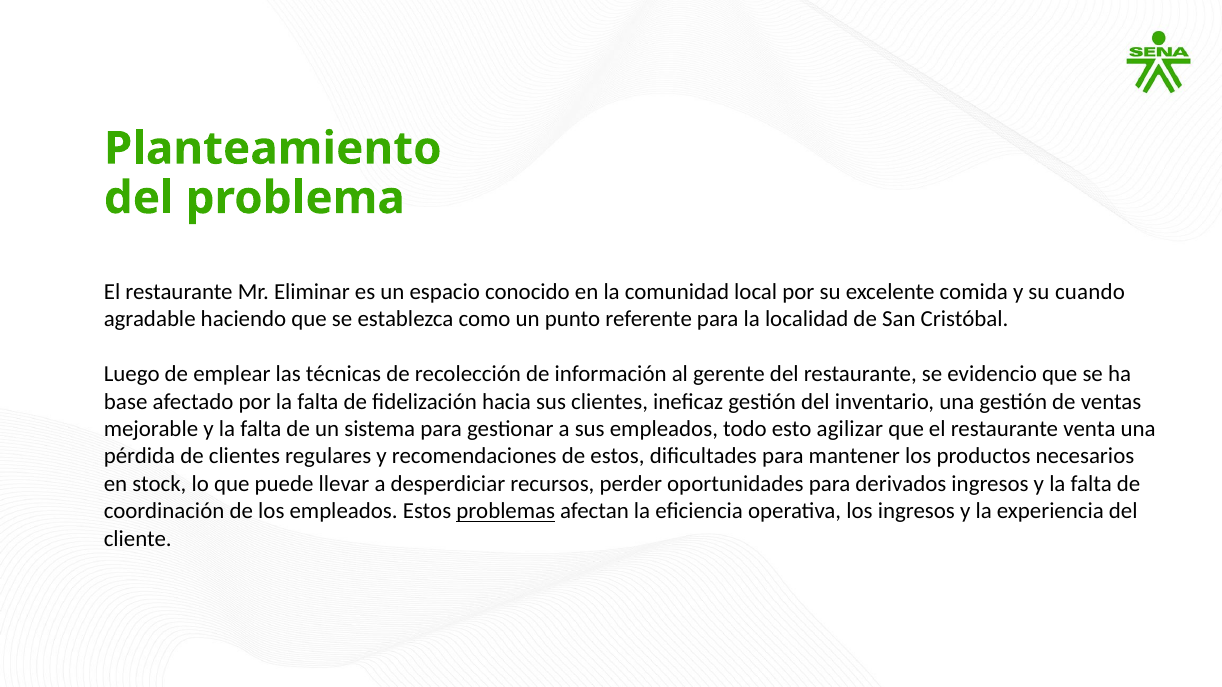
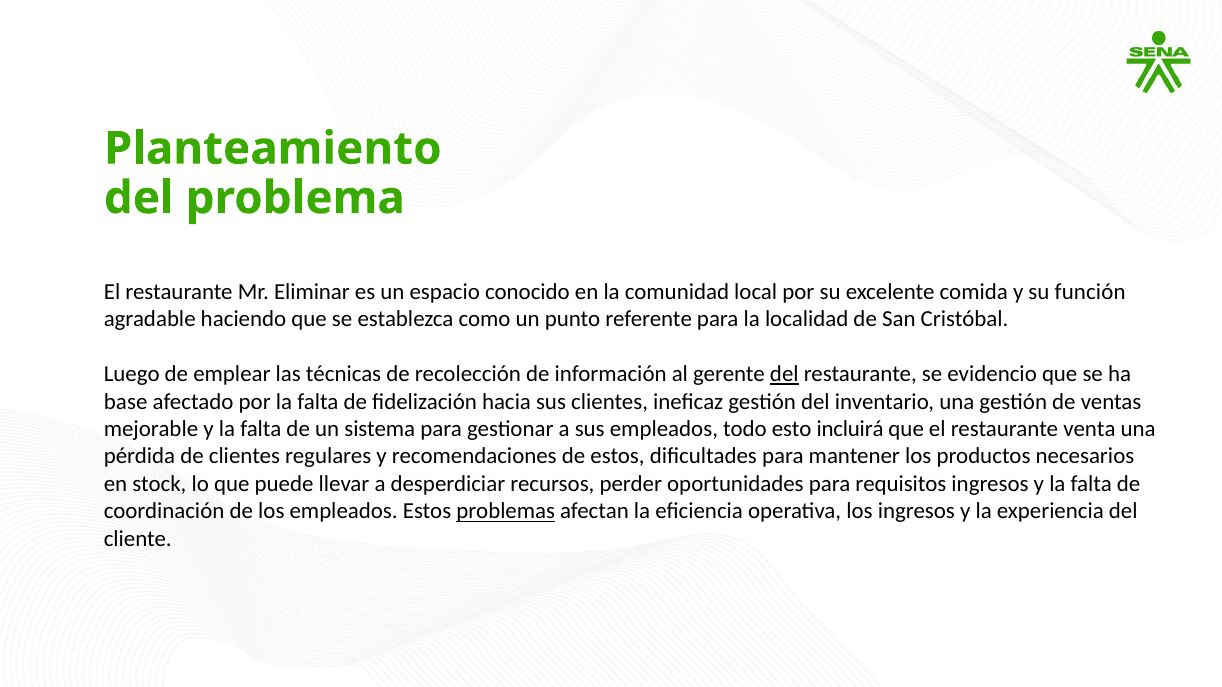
cuando: cuando -> función
del at (784, 374) underline: none -> present
agilizar: agilizar -> incluirá
derivados: derivados -> requisitos
